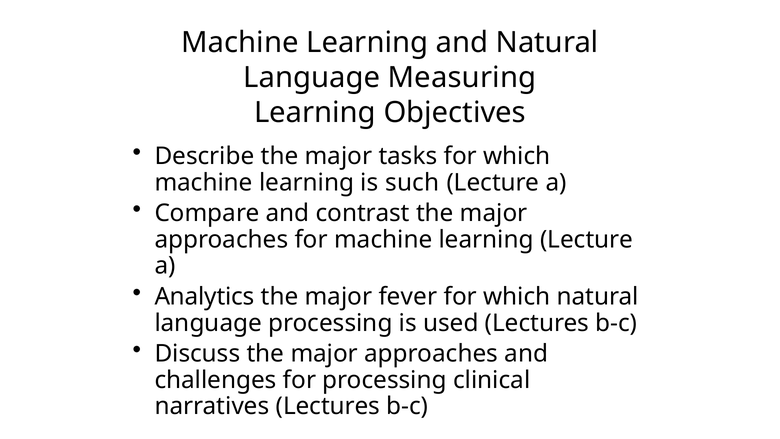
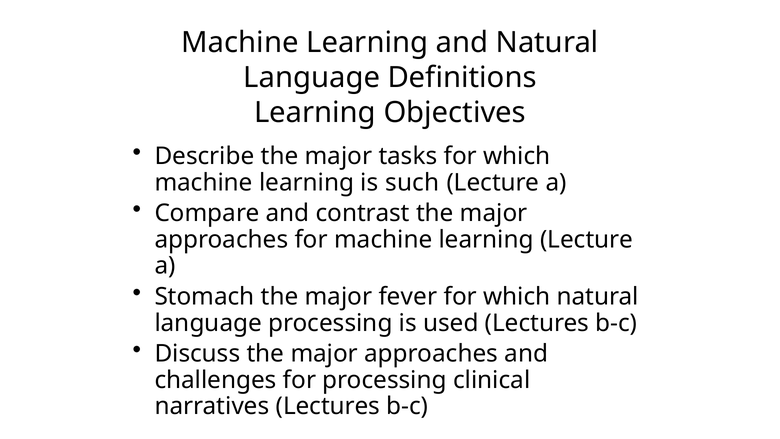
Measuring: Measuring -> Definitions
Analytics: Analytics -> Stomach
